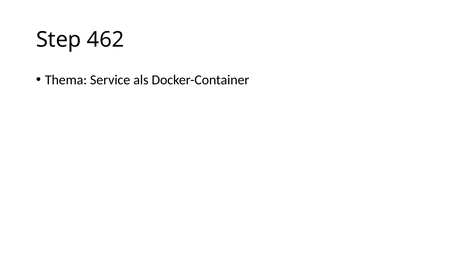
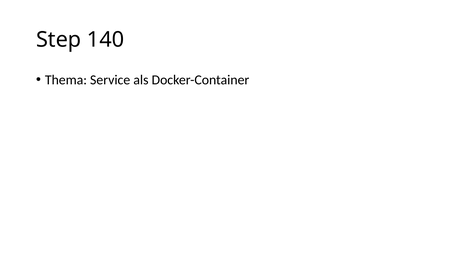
462: 462 -> 140
